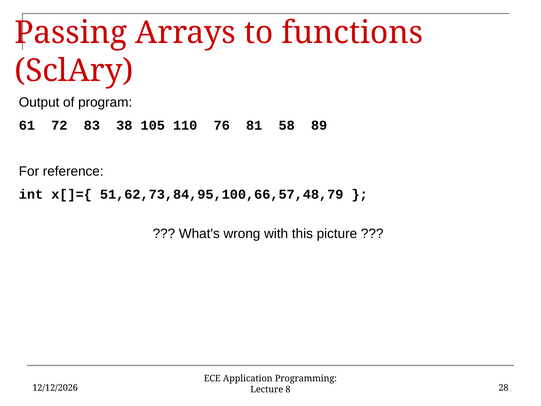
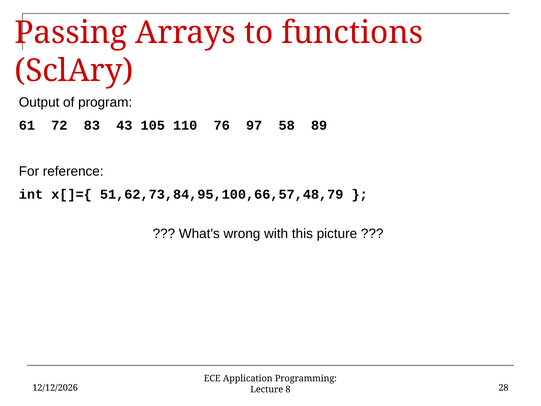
38: 38 -> 43
81: 81 -> 97
